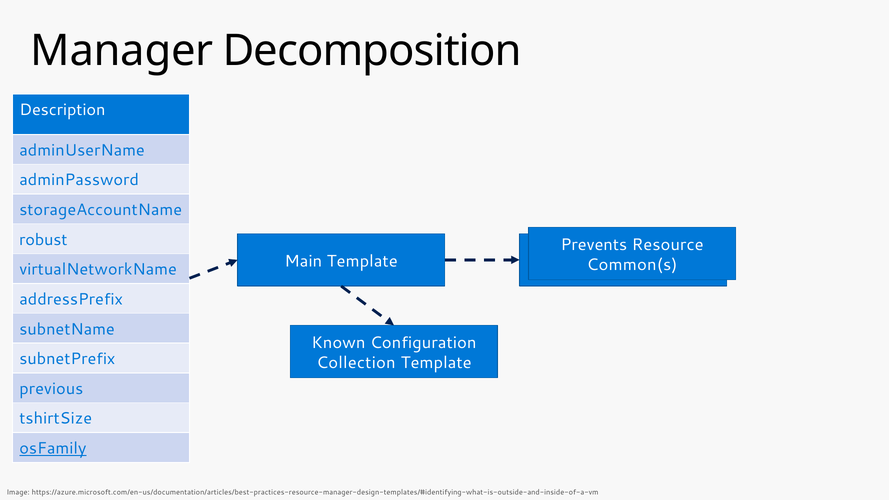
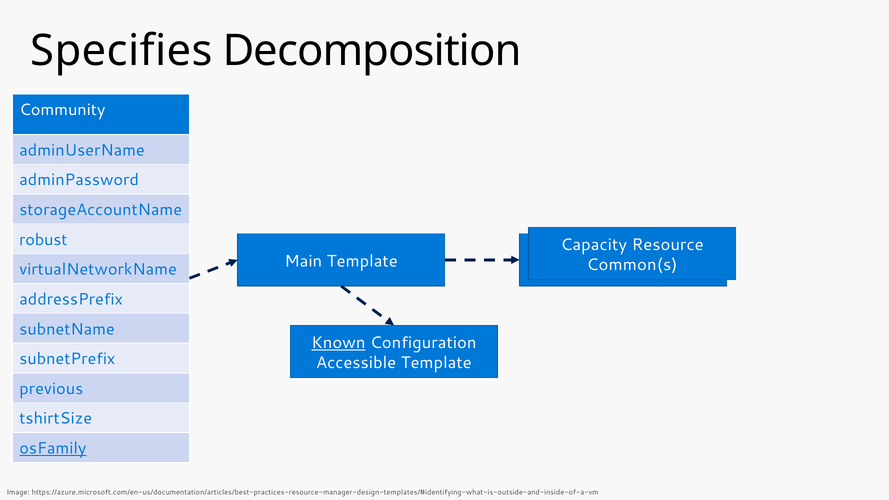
Manager: Manager -> Specifies
Description: Description -> Community
Prevents: Prevents -> Capacity
Known underline: none -> present
Collection: Collection -> Accessible
